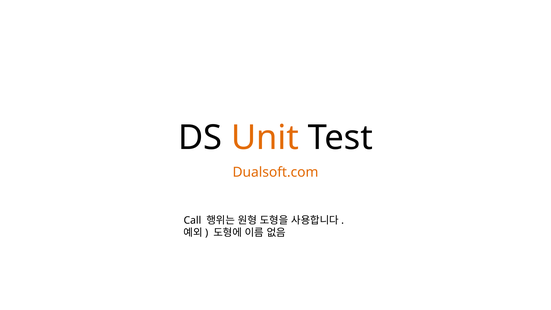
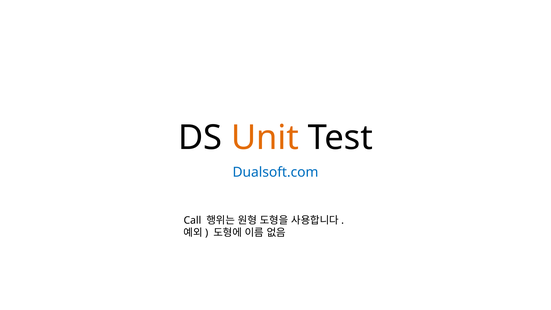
Dualsoft.com colour: orange -> blue
